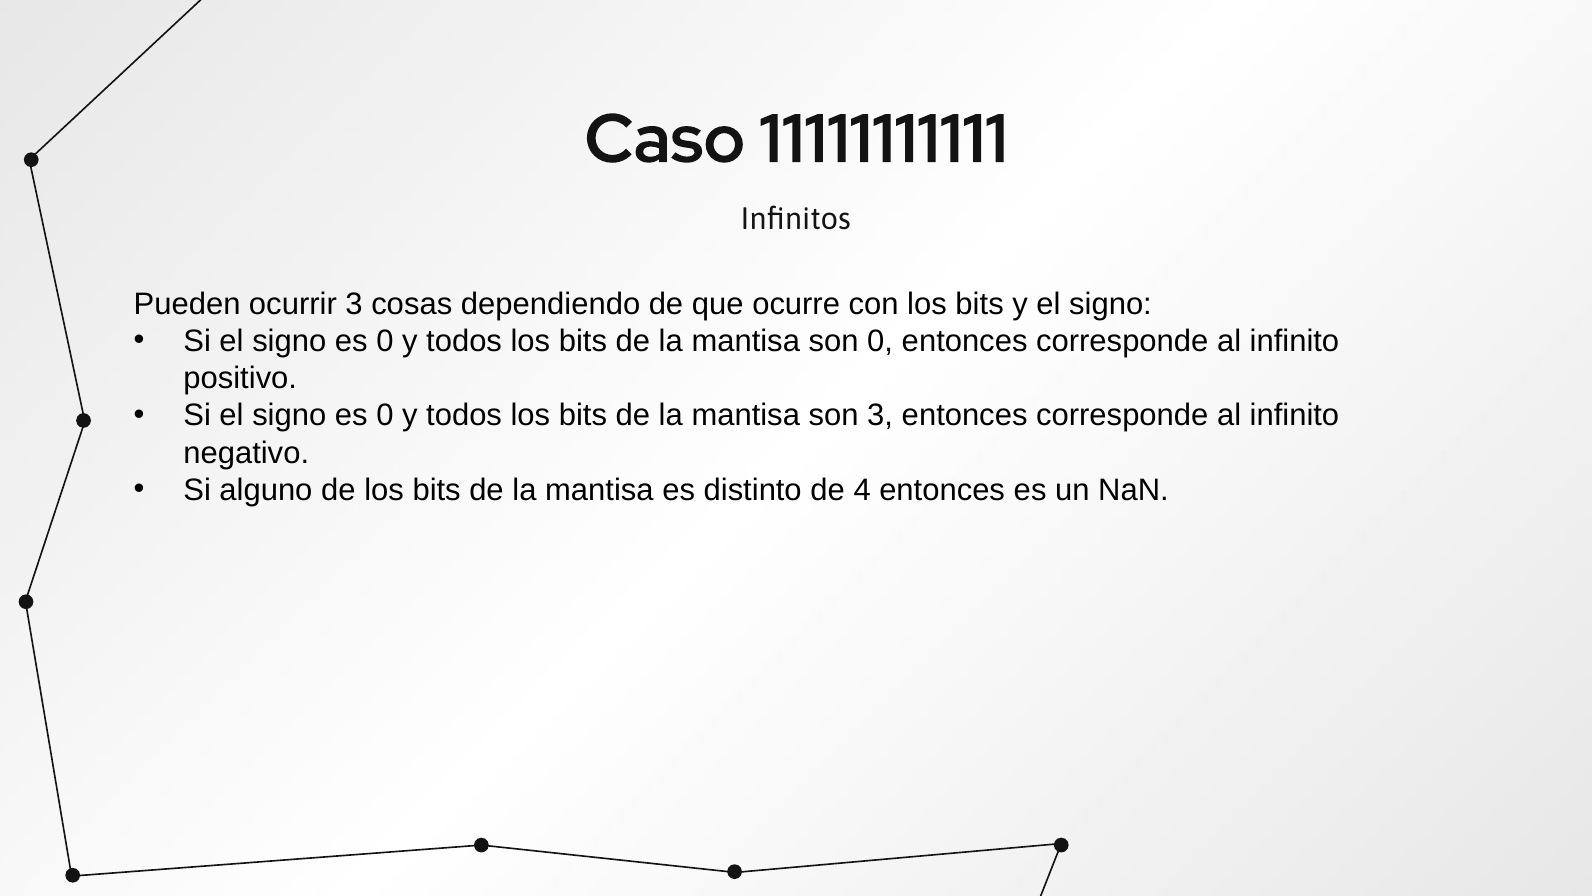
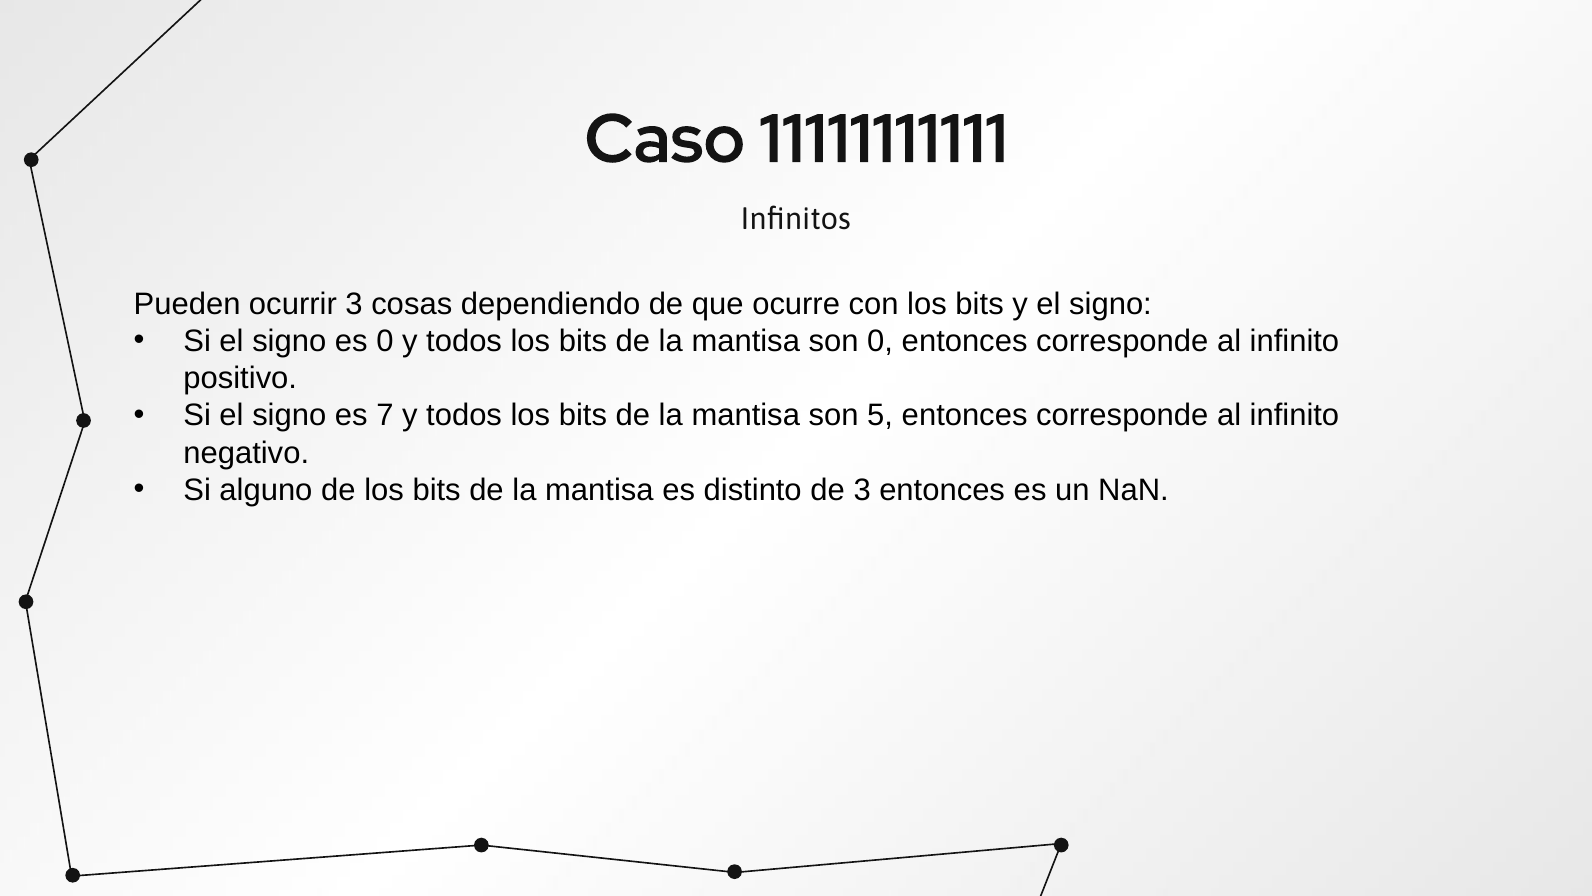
0 at (385, 415): 0 -> 7
son 3: 3 -> 5
de 4: 4 -> 3
